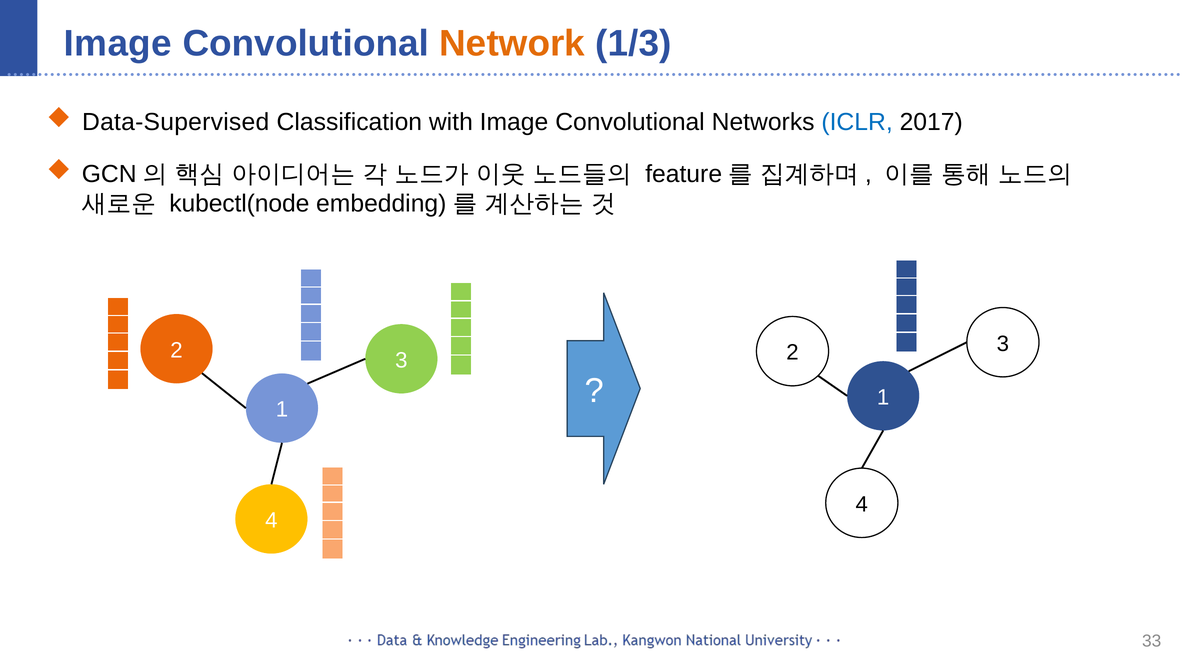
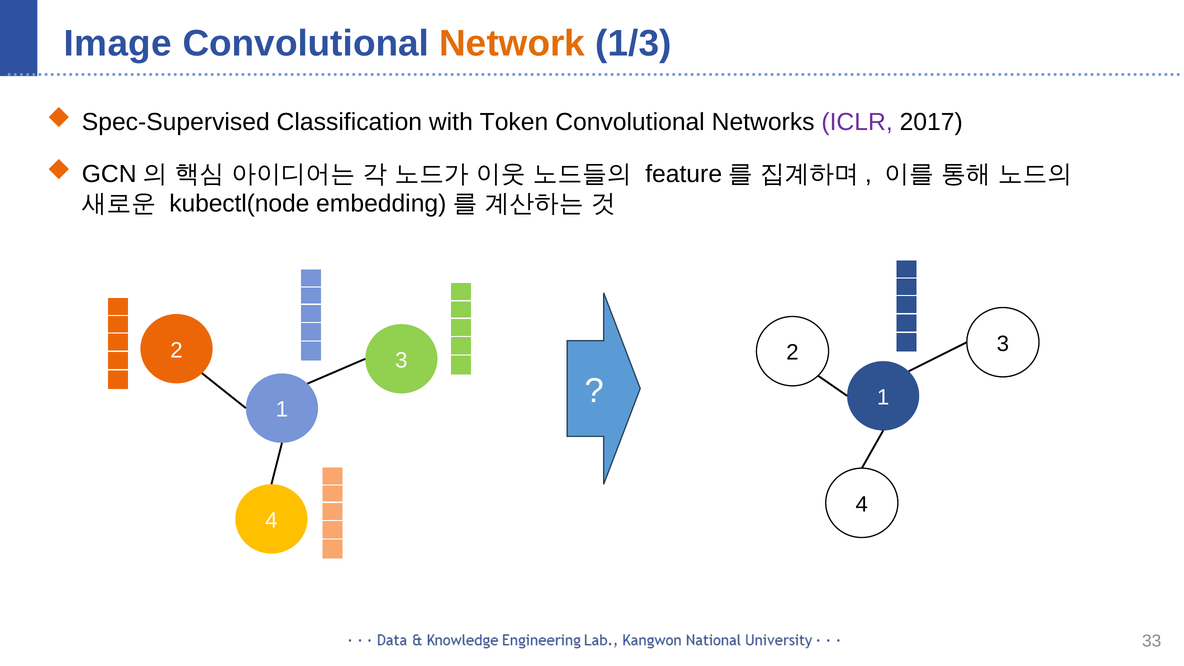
Data-Supervised: Data-Supervised -> Spec-Supervised
with Image: Image -> Token
ICLR colour: blue -> purple
